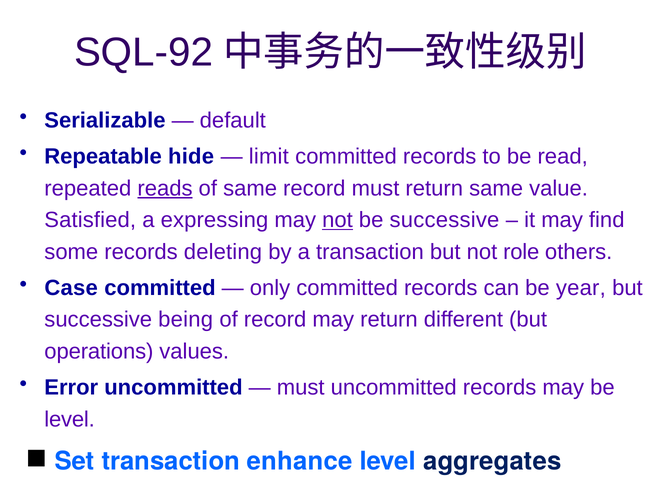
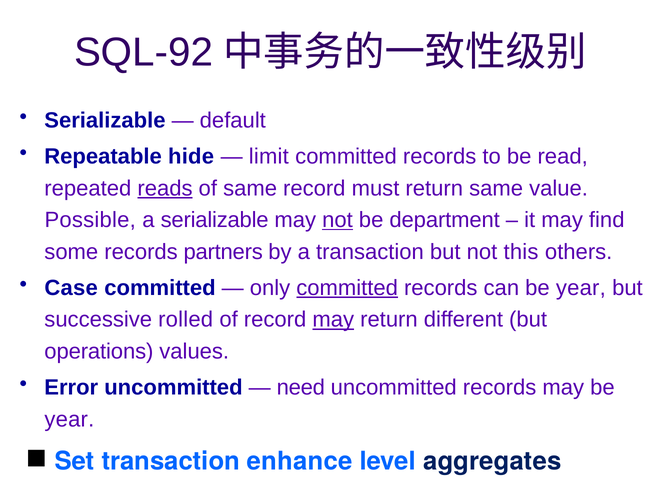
Satisfied: Satisfied -> Possible
a expressing: expressing -> serializable
be successive: successive -> department
deleting: deleting -> partners
role: role -> this
committed at (347, 288) underline: none -> present
being: being -> rolled
may at (333, 319) underline: none -> present
must at (301, 387): must -> need
level at (70, 419): level -> year
